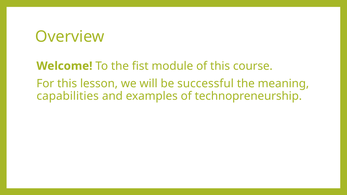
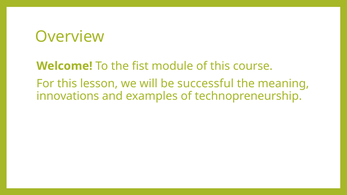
capabilities: capabilities -> innovations
